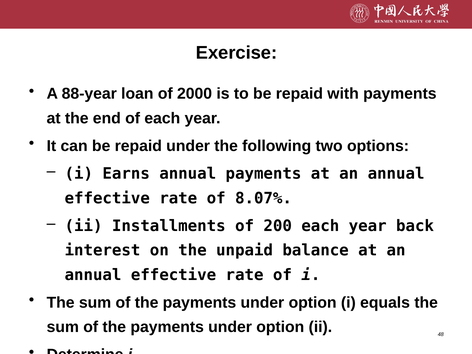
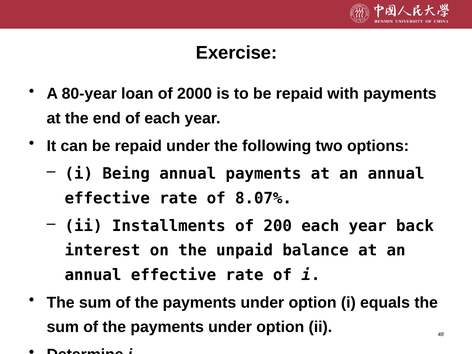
88-year: 88-year -> 80-year
Earns: Earns -> Being
